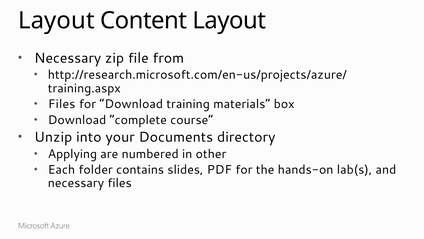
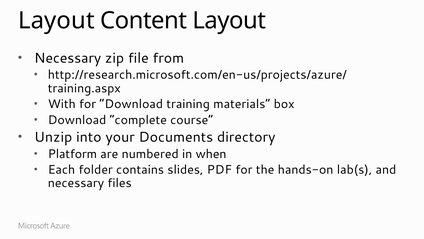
Files at (62, 104): Files -> With
Applying: Applying -> Platform
other: other -> when
